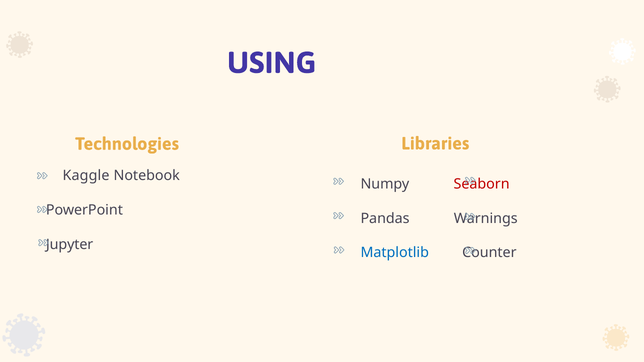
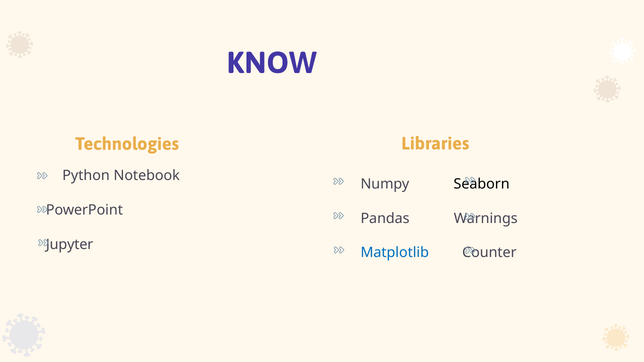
USING: USING -> KNOW
Kaggle: Kaggle -> Python
Seaborn colour: red -> black
